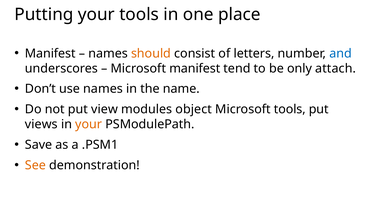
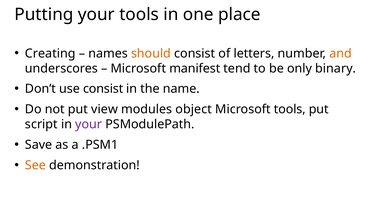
Manifest at (50, 53): Manifest -> Creating
and colour: blue -> orange
attach: attach -> binary
use names: names -> consist
views: views -> script
your at (89, 124) colour: orange -> purple
